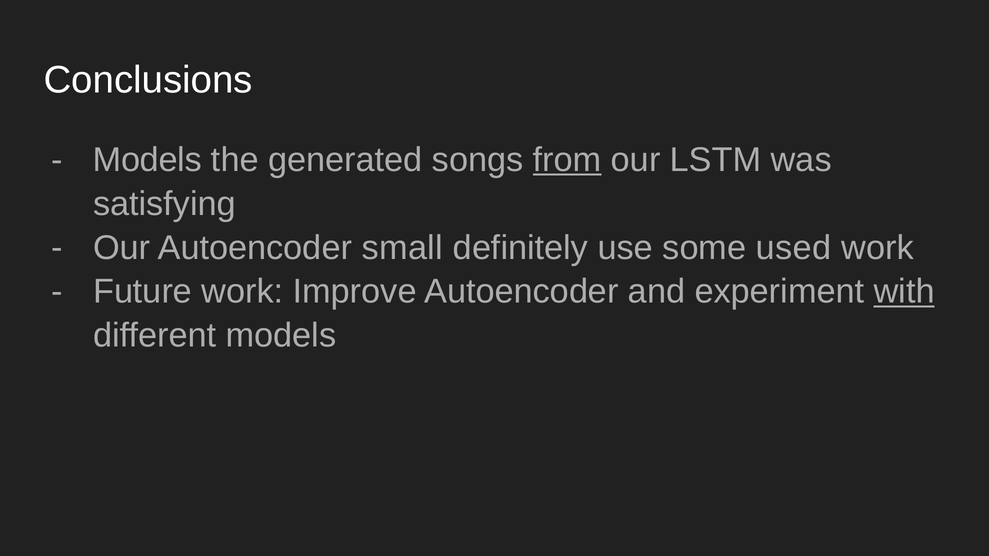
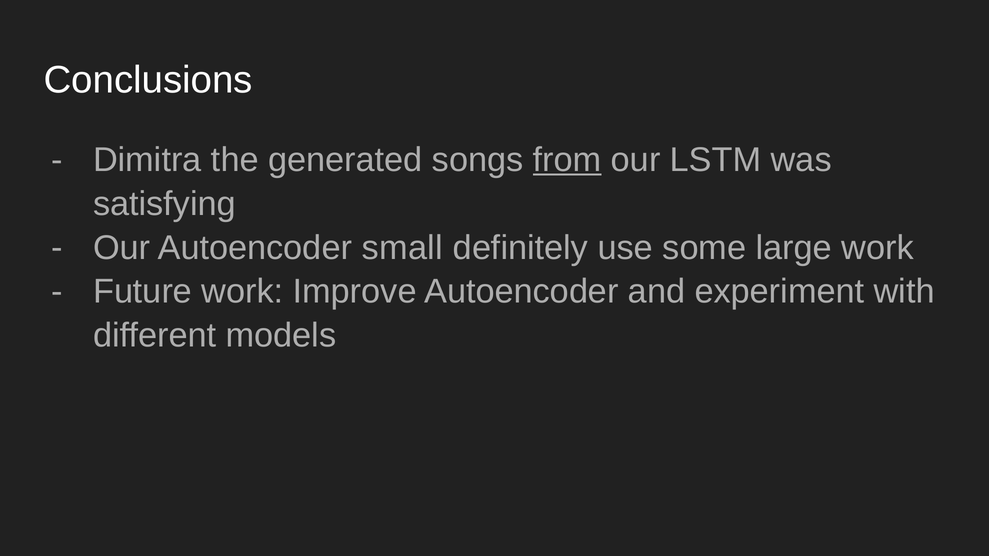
Models at (147, 160): Models -> Dimitra
used: used -> large
with underline: present -> none
